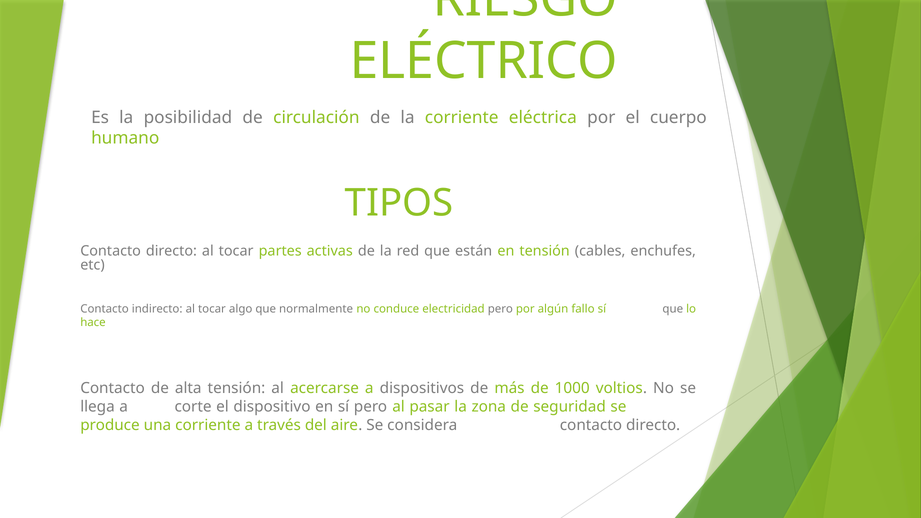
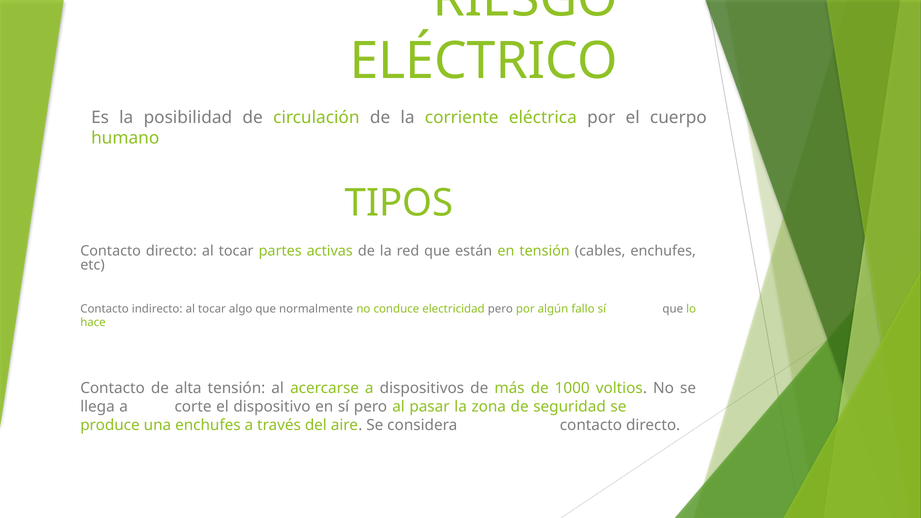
una corriente: corriente -> enchufes
